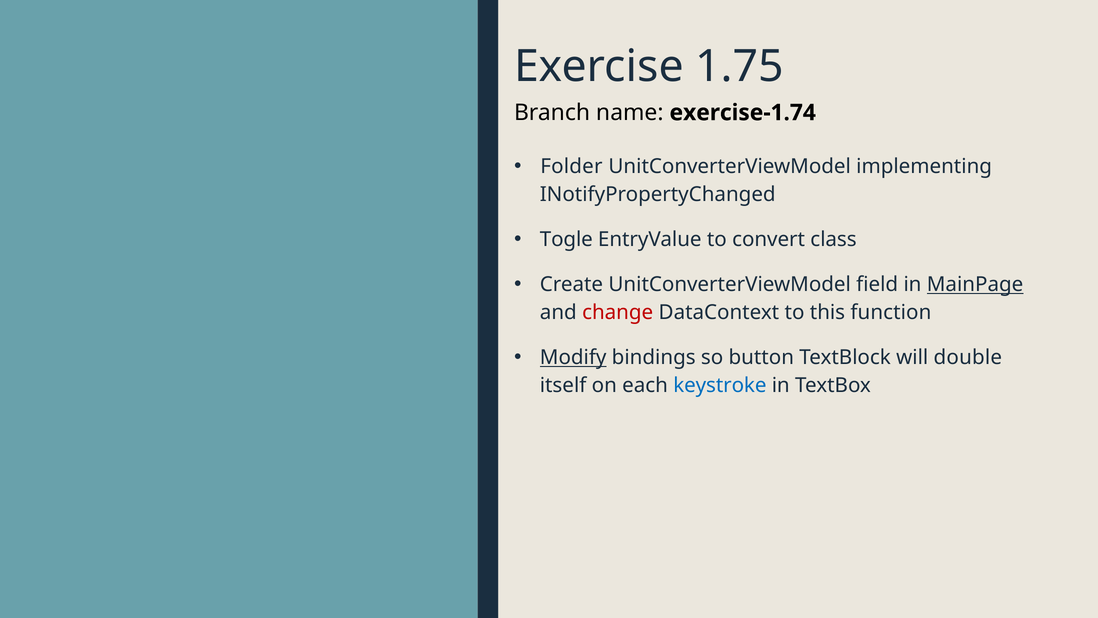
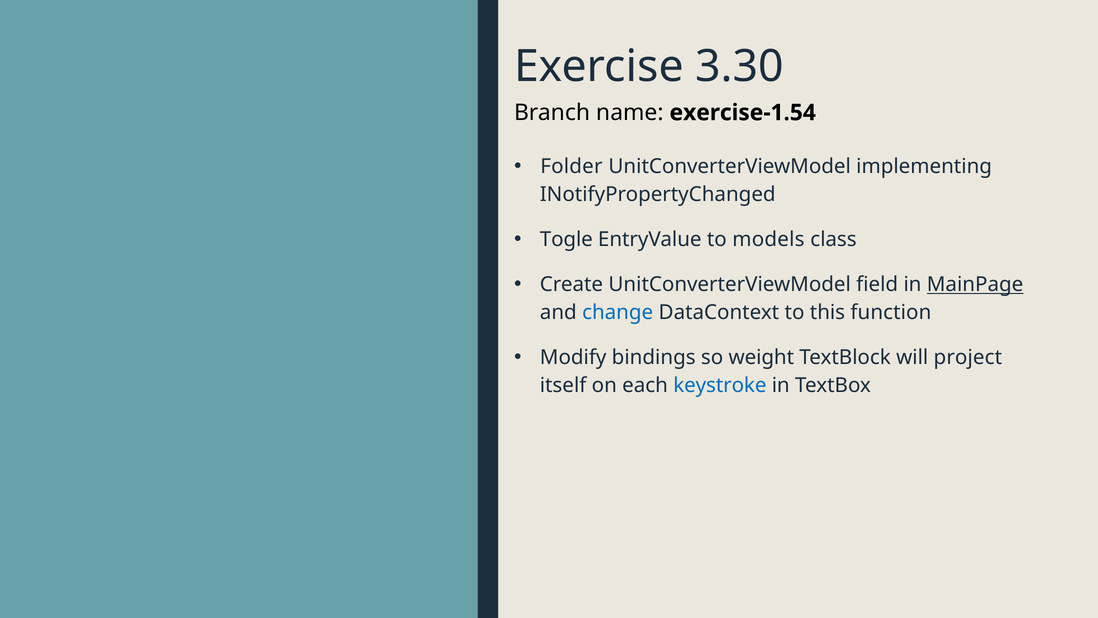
1.75: 1.75 -> 3.30
exercise-1.74: exercise-1.74 -> exercise-1.54
convert: convert -> models
change colour: red -> blue
Modify underline: present -> none
button: button -> weight
double: double -> project
